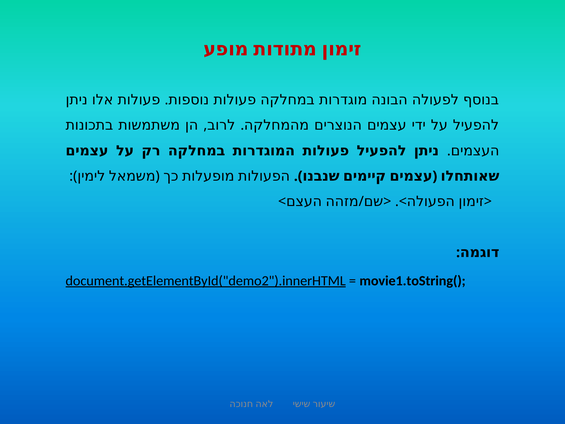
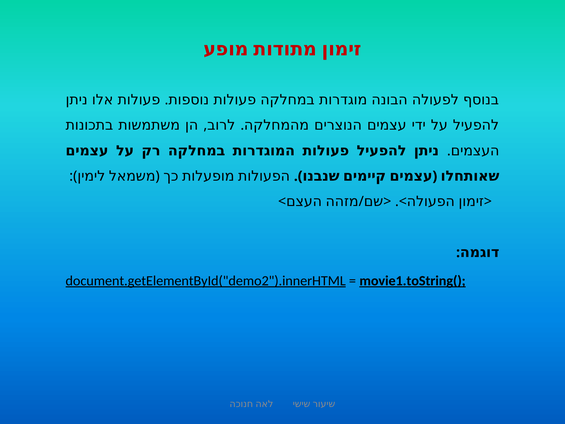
movie1.toString( underline: none -> present
